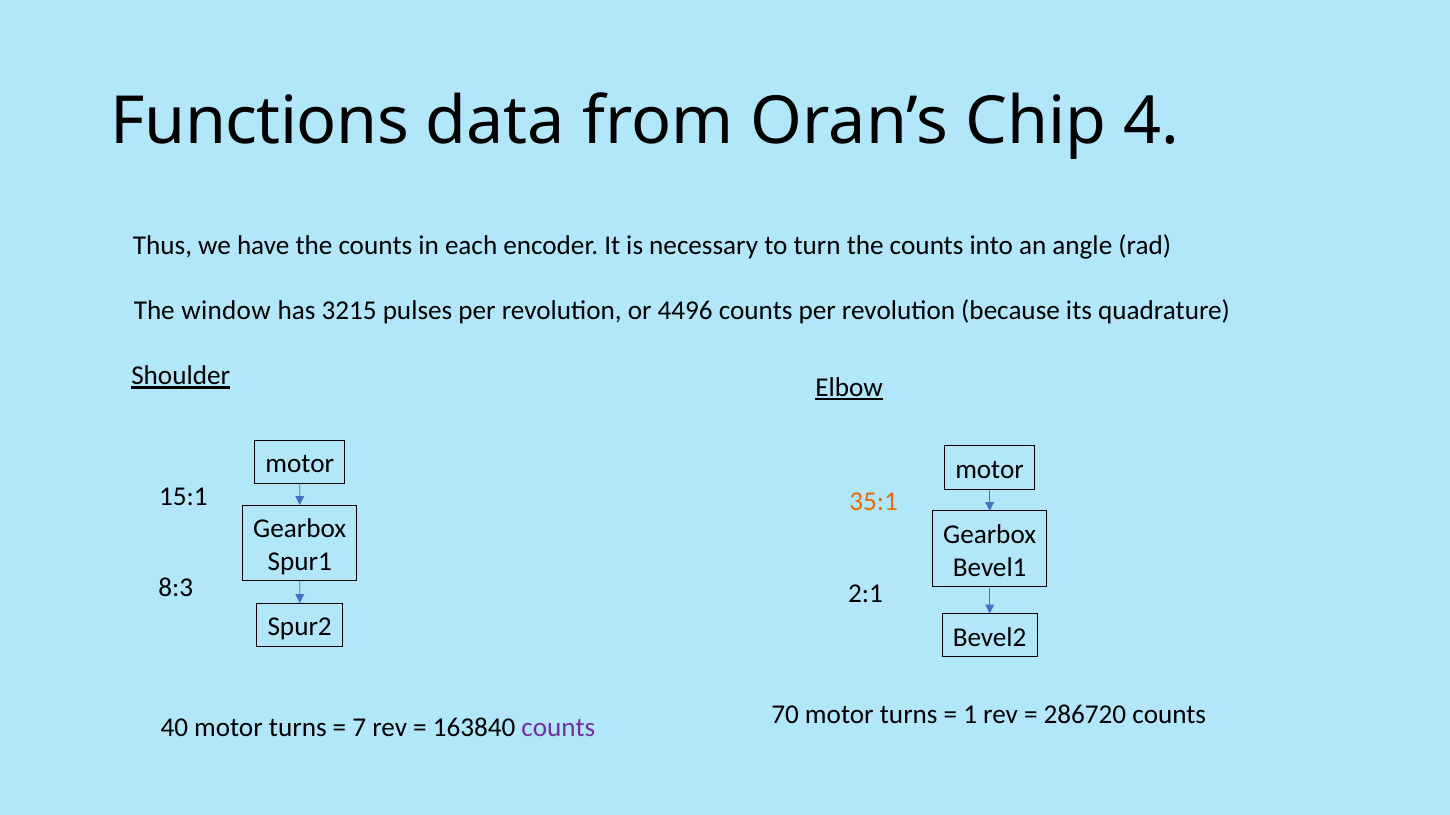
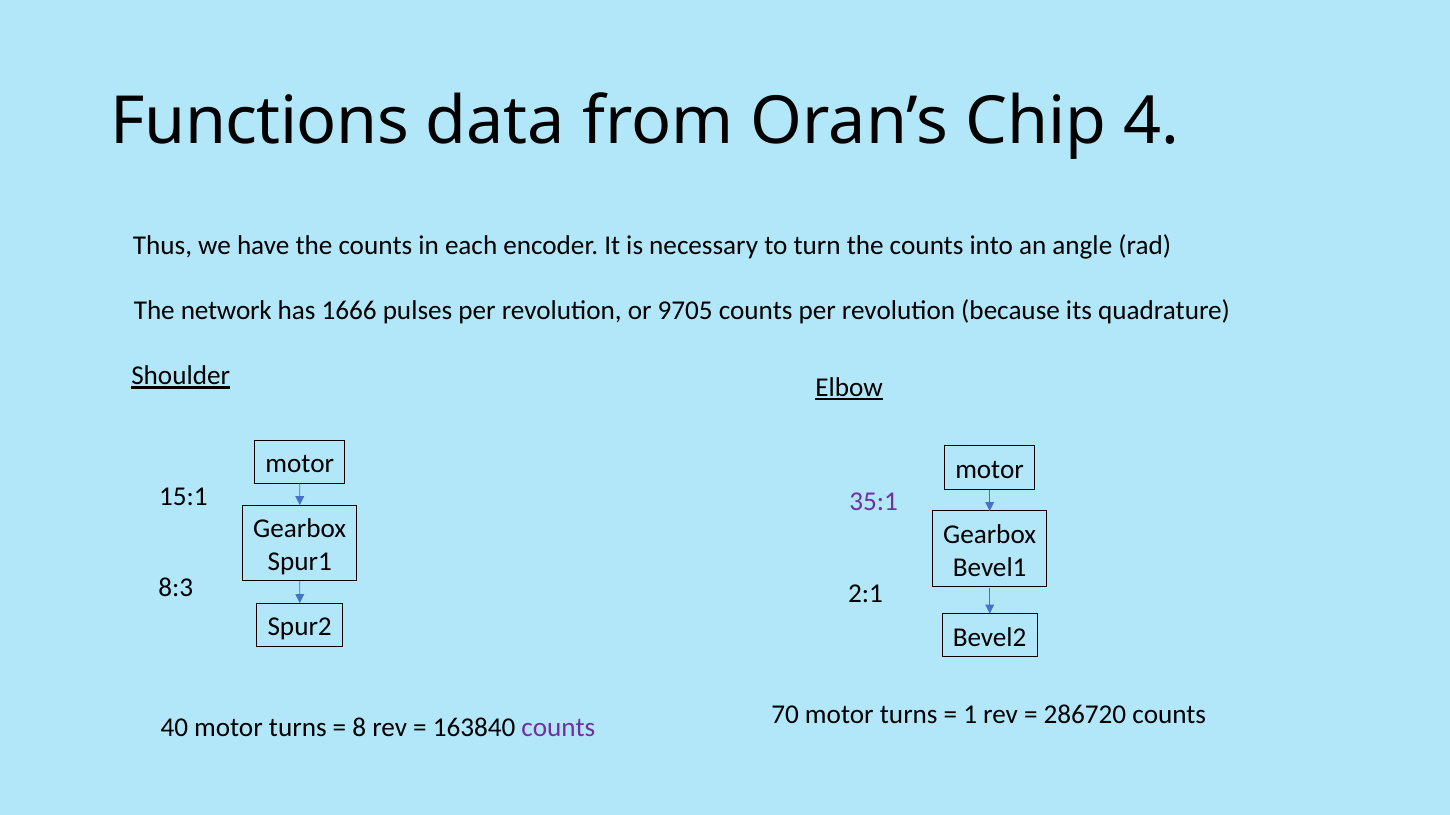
window: window -> network
3215: 3215 -> 1666
4496: 4496 -> 9705
35:1 colour: orange -> purple
7: 7 -> 8
